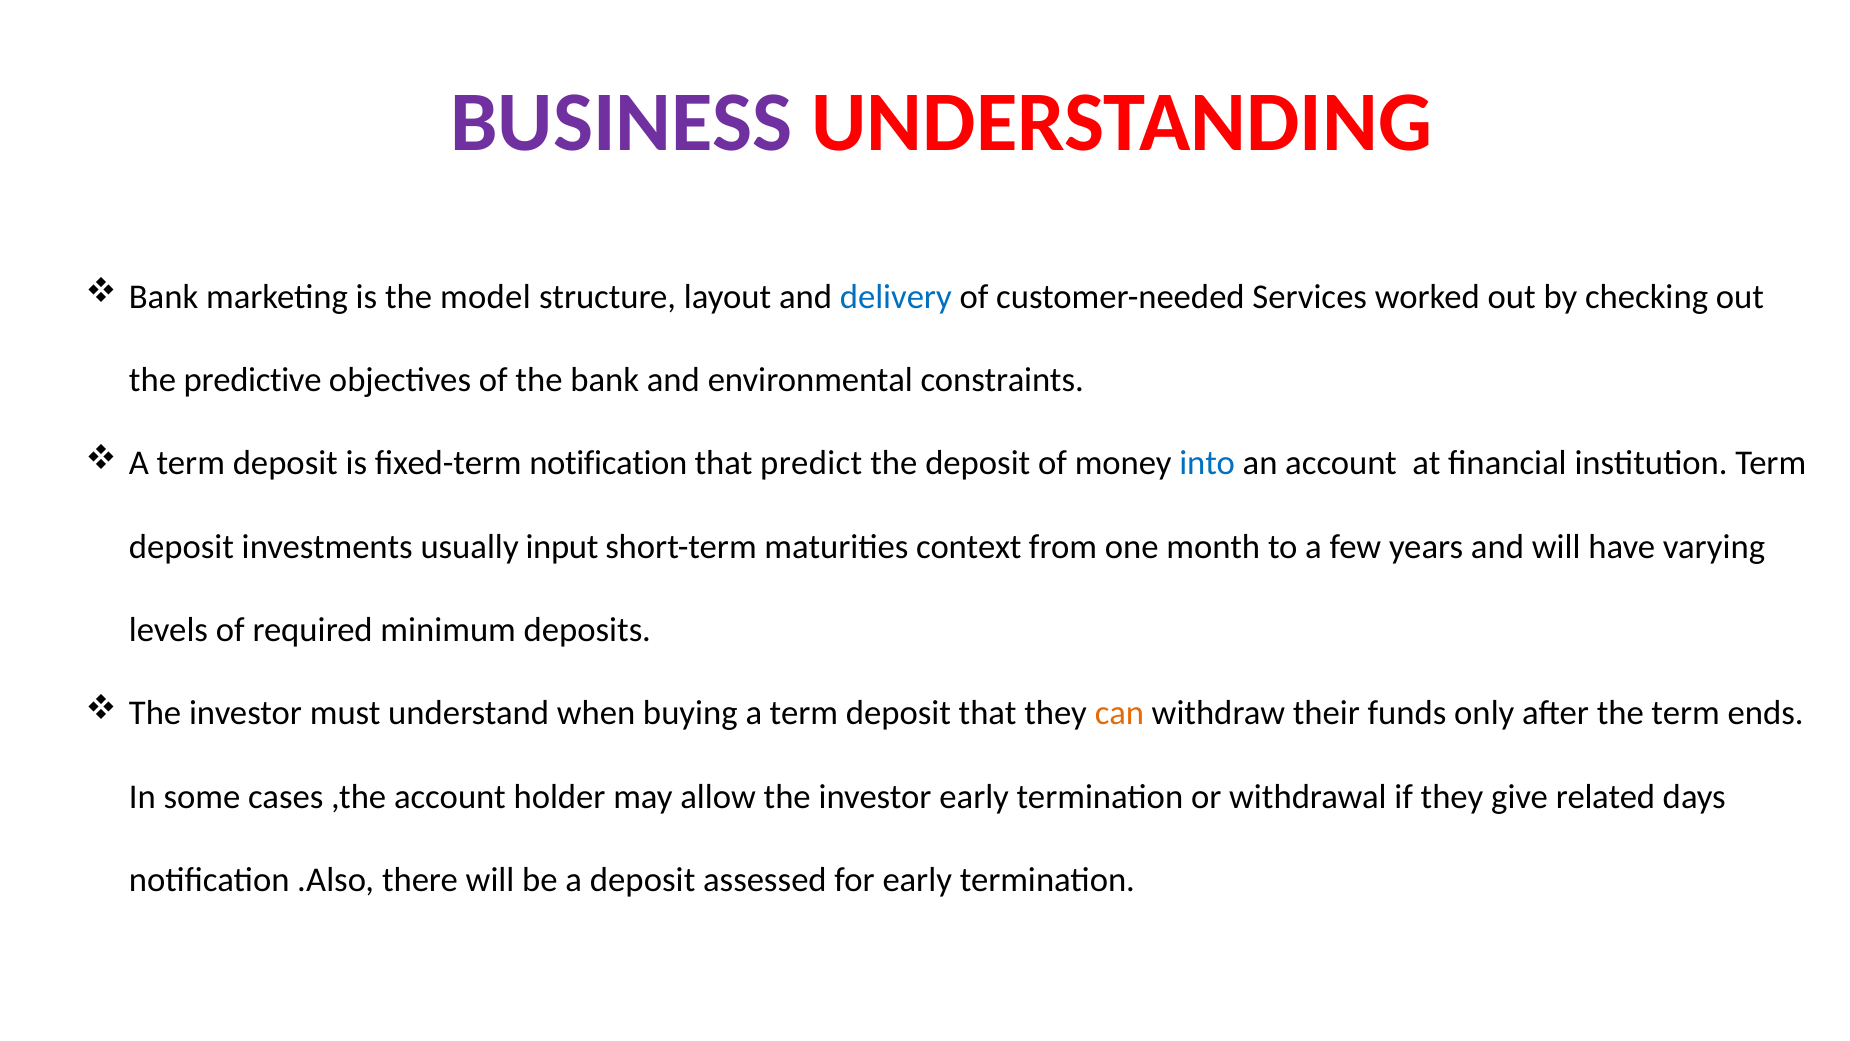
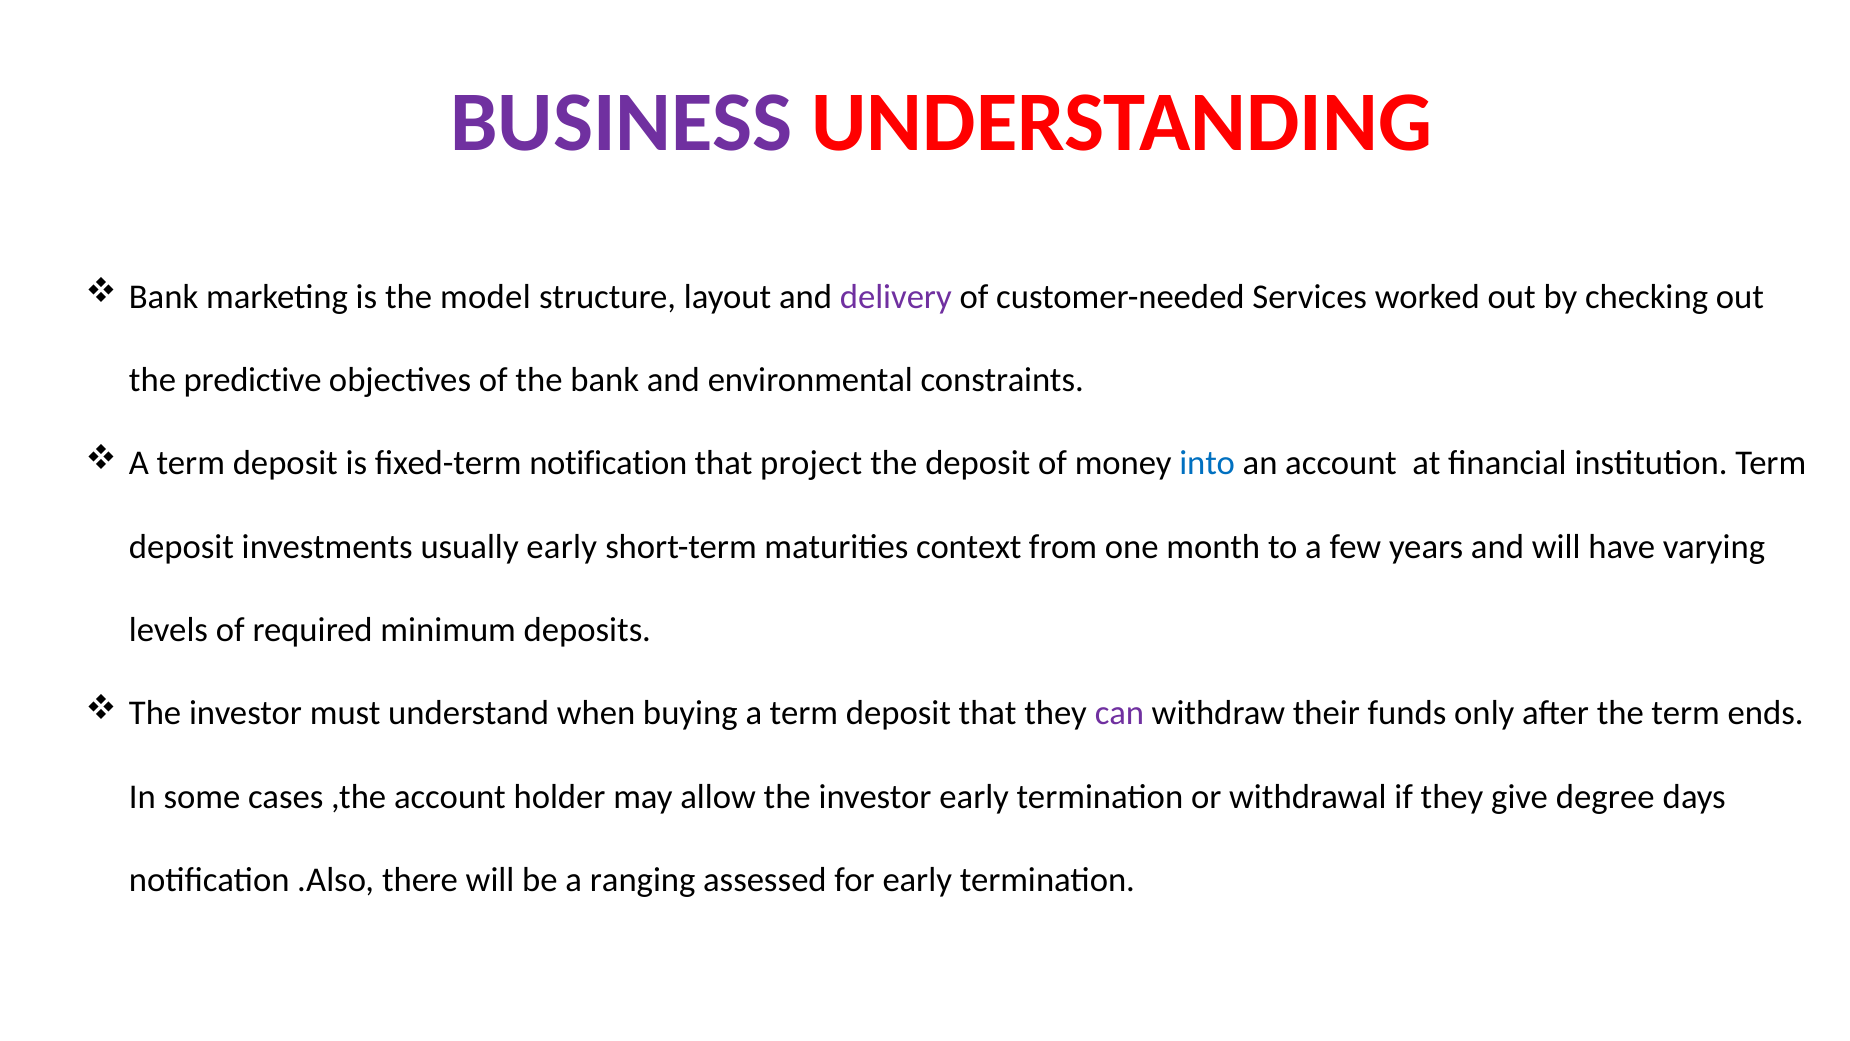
delivery colour: blue -> purple
predict: predict -> project
usually input: input -> early
can colour: orange -> purple
related: related -> degree
a deposit: deposit -> ranging
